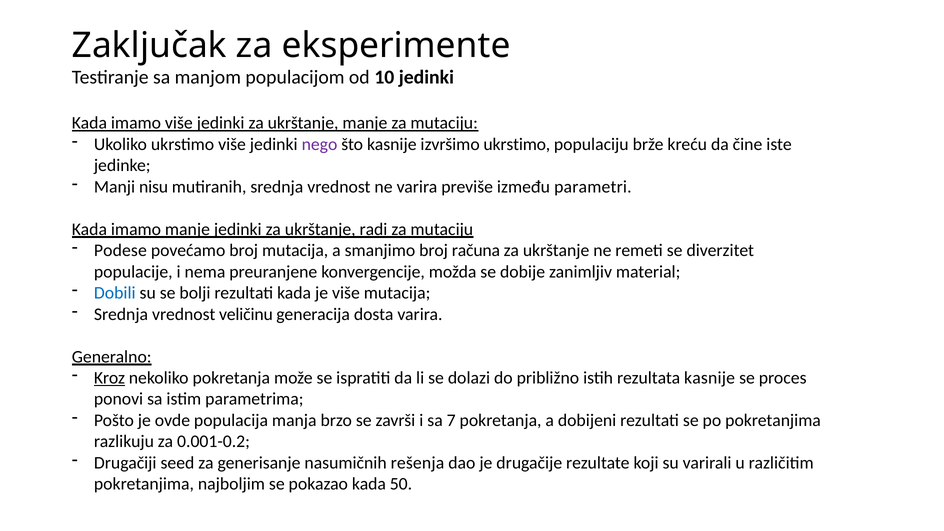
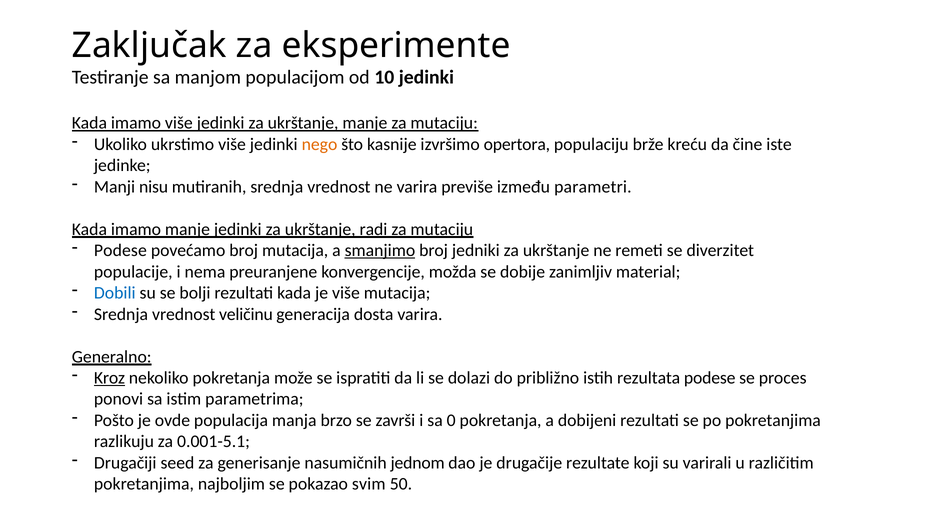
nego colour: purple -> orange
izvršimo ukrstimo: ukrstimo -> opertora
smanjimo underline: none -> present
računa: računa -> jedniki
rezultata kasnije: kasnije -> podese
7: 7 -> 0
0.001-0.2: 0.001-0.2 -> 0.001-5.1
rešenja: rešenja -> jednom
pokazao kada: kada -> svim
